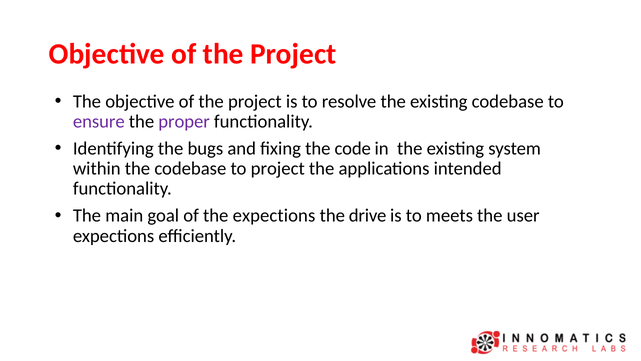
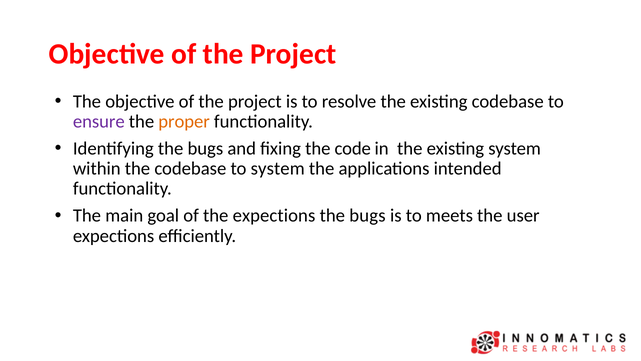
proper colour: purple -> orange
to project: project -> system
drive at (368, 215): drive -> bugs
